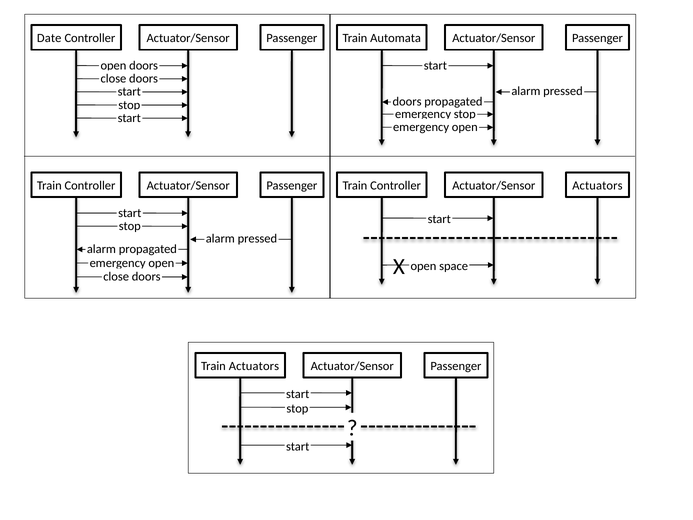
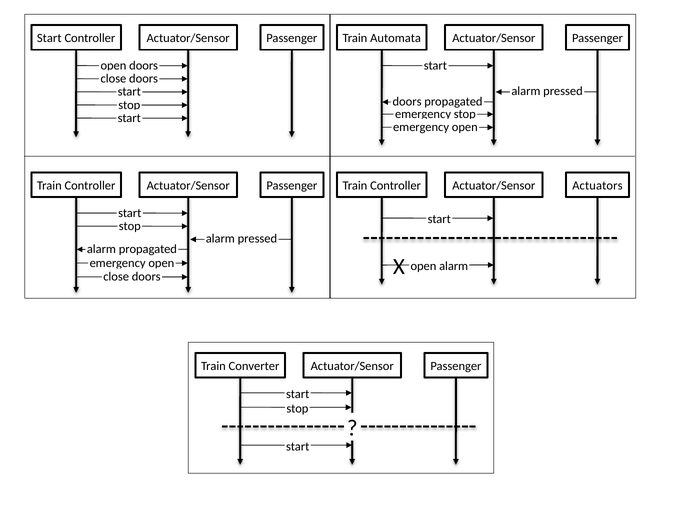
Date at (49, 38): Date -> Start
open space: space -> alarm
Train Actuators: Actuators -> Converter
